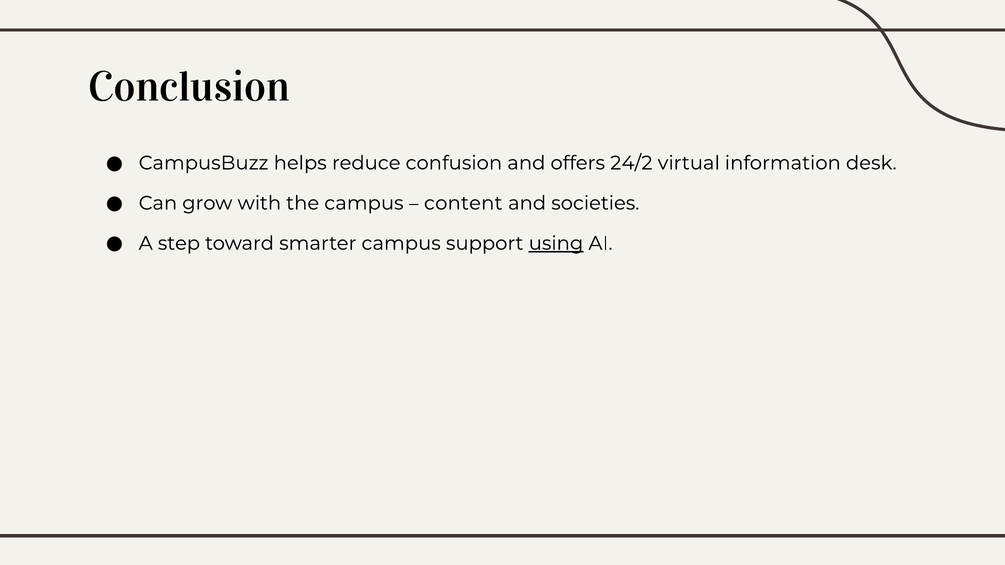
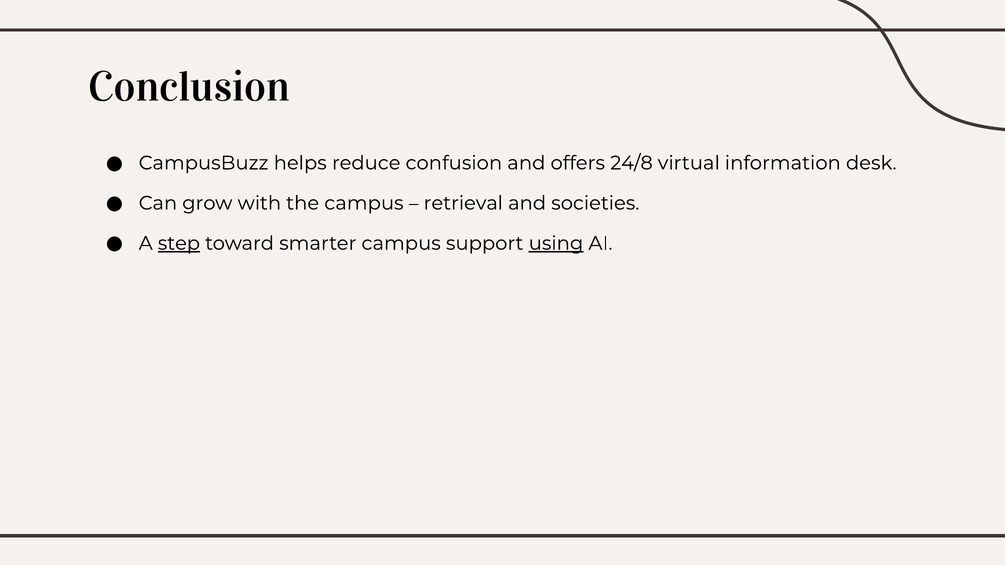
24/2: 24/2 -> 24/8
content: content -> retrieval
step underline: none -> present
